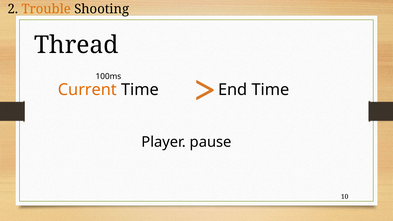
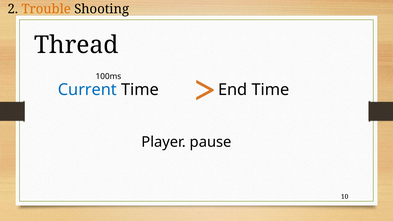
Current colour: orange -> blue
